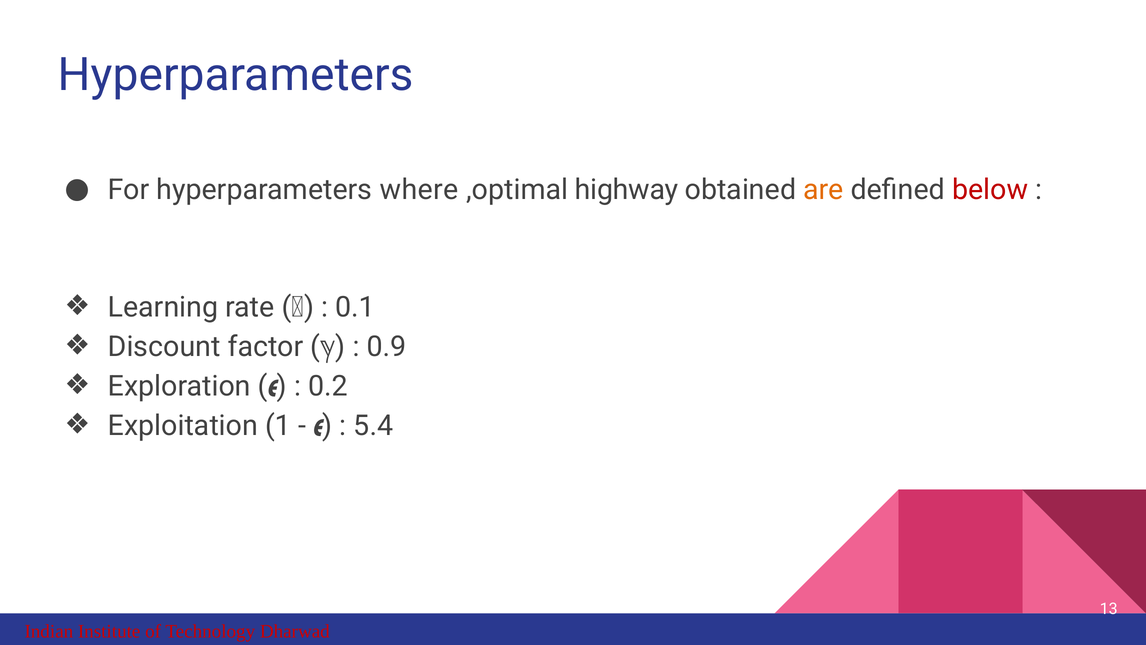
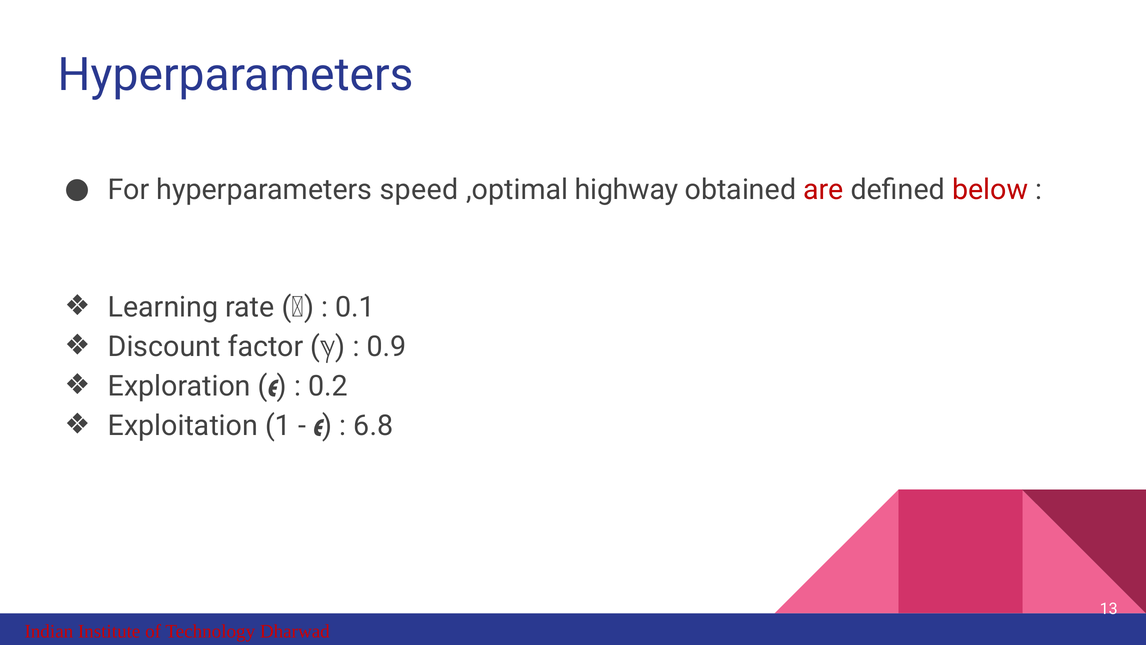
where: where -> speed
are colour: orange -> red
5.4: 5.4 -> 6.8
